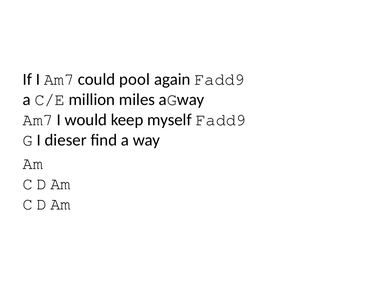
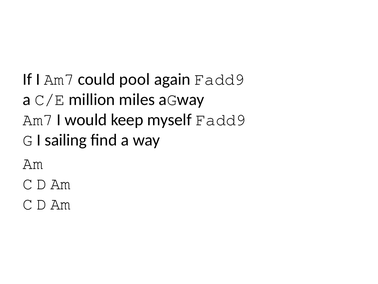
dieser: dieser -> sailing
